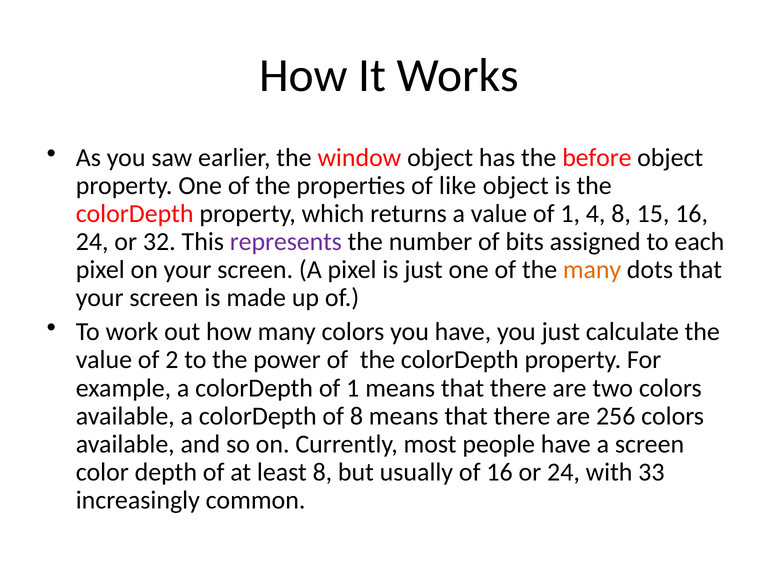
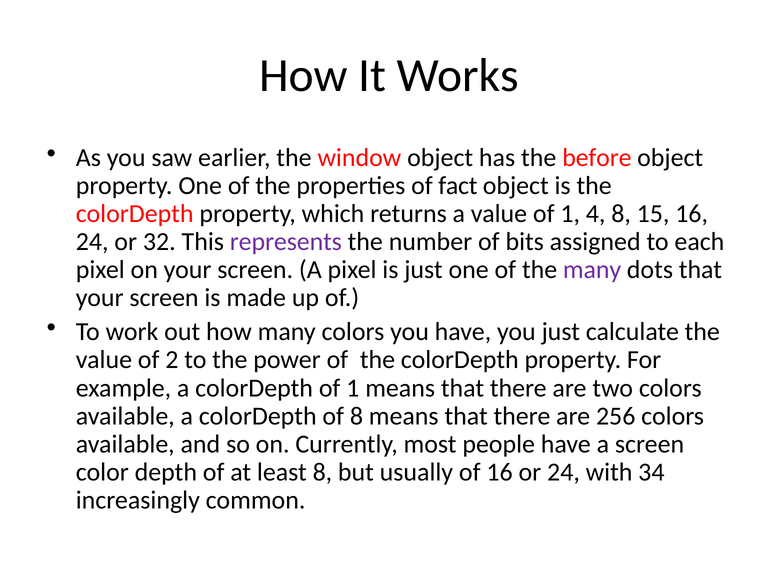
like: like -> fact
many at (592, 269) colour: orange -> purple
33: 33 -> 34
